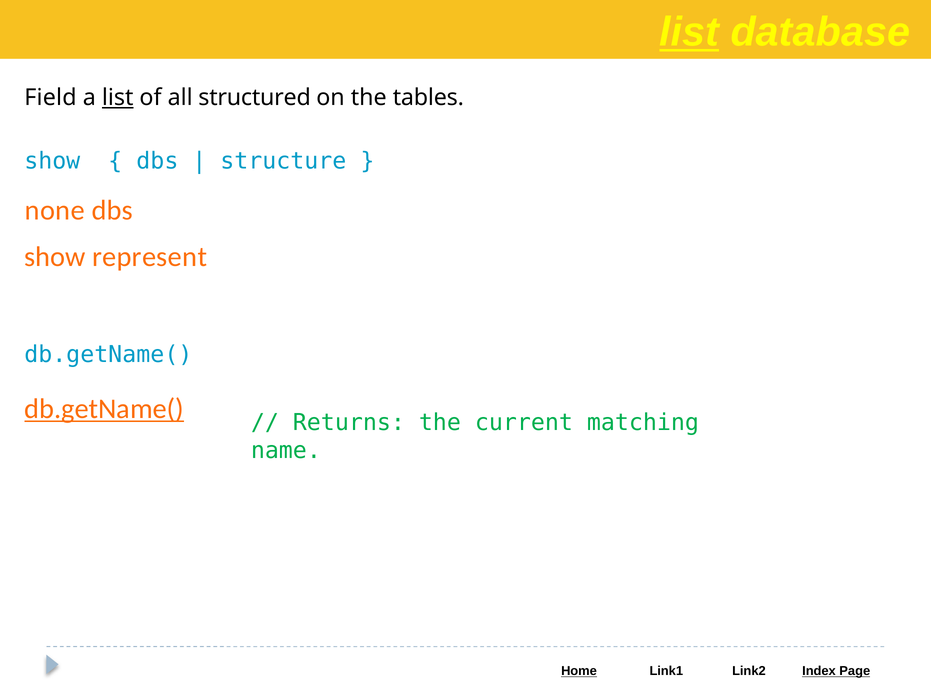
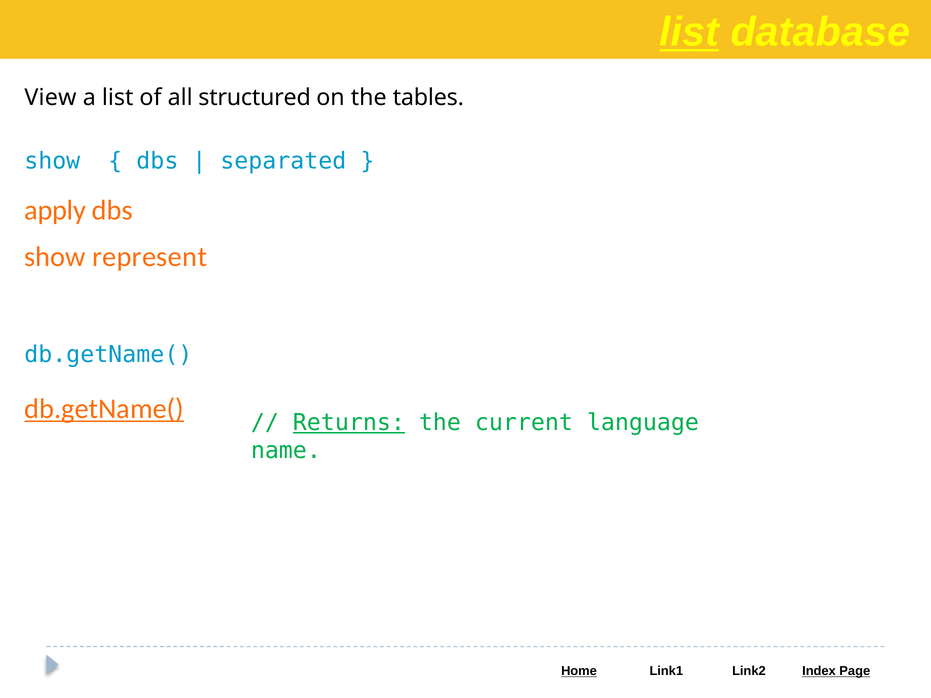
Field: Field -> View
list at (118, 98) underline: present -> none
structure: structure -> separated
none: none -> apply
Returns underline: none -> present
matching: matching -> language
